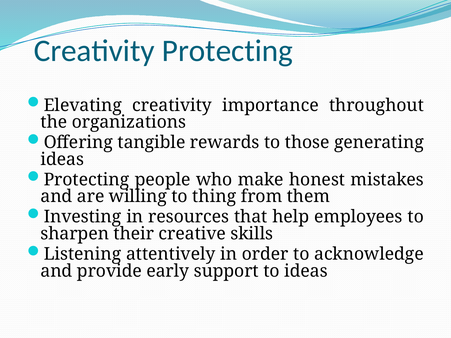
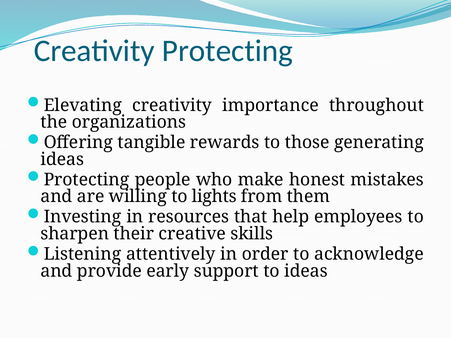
thing: thing -> lights
